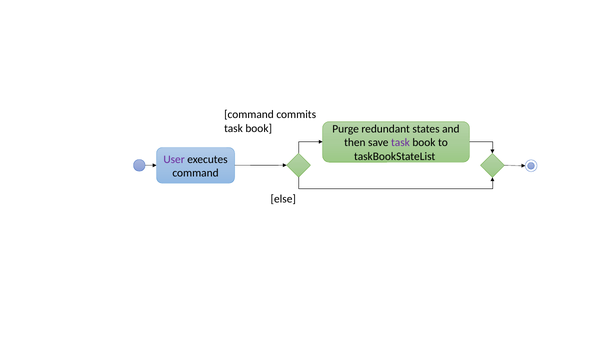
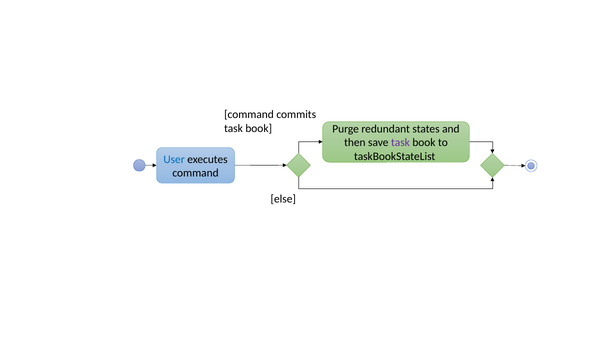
User colour: purple -> blue
